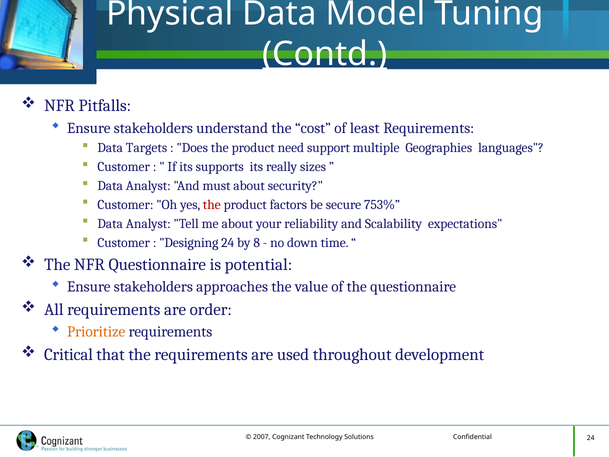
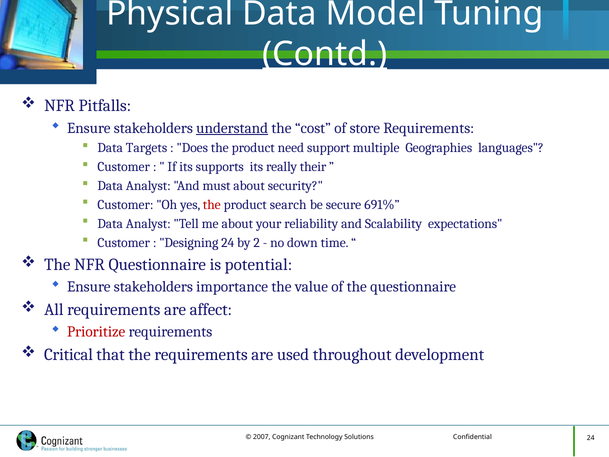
understand underline: none -> present
least: least -> store
sizes: sizes -> their
factors: factors -> search
753%: 753% -> 691%
8: 8 -> 2
approaches: approaches -> importance
order: order -> affect
Prioritize colour: orange -> red
